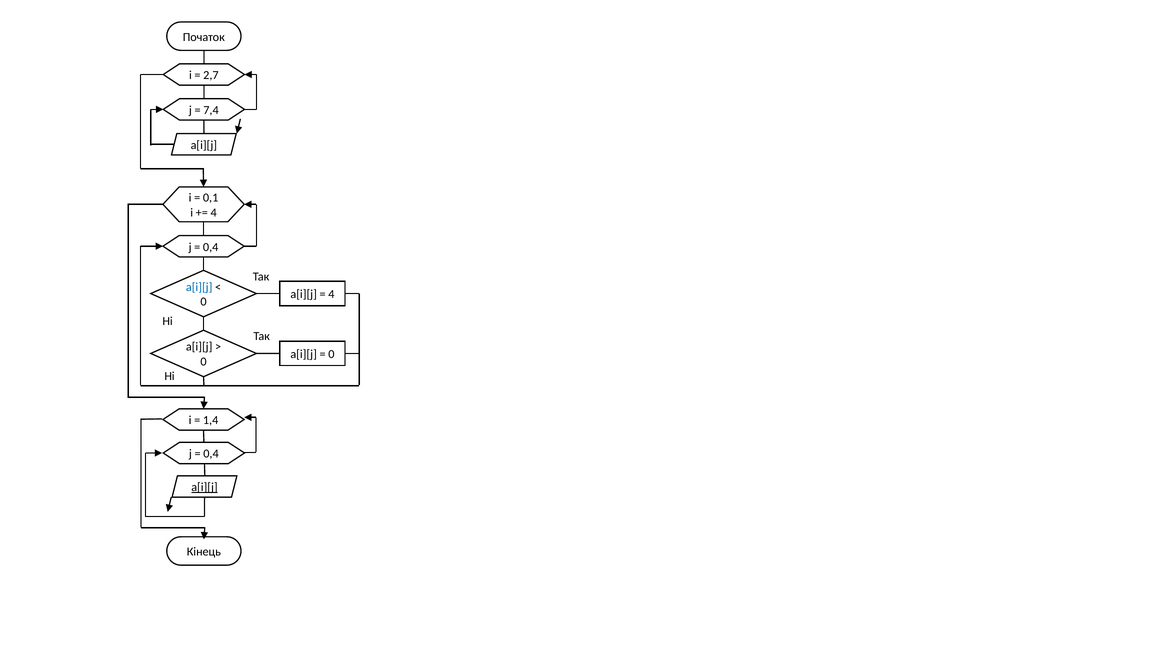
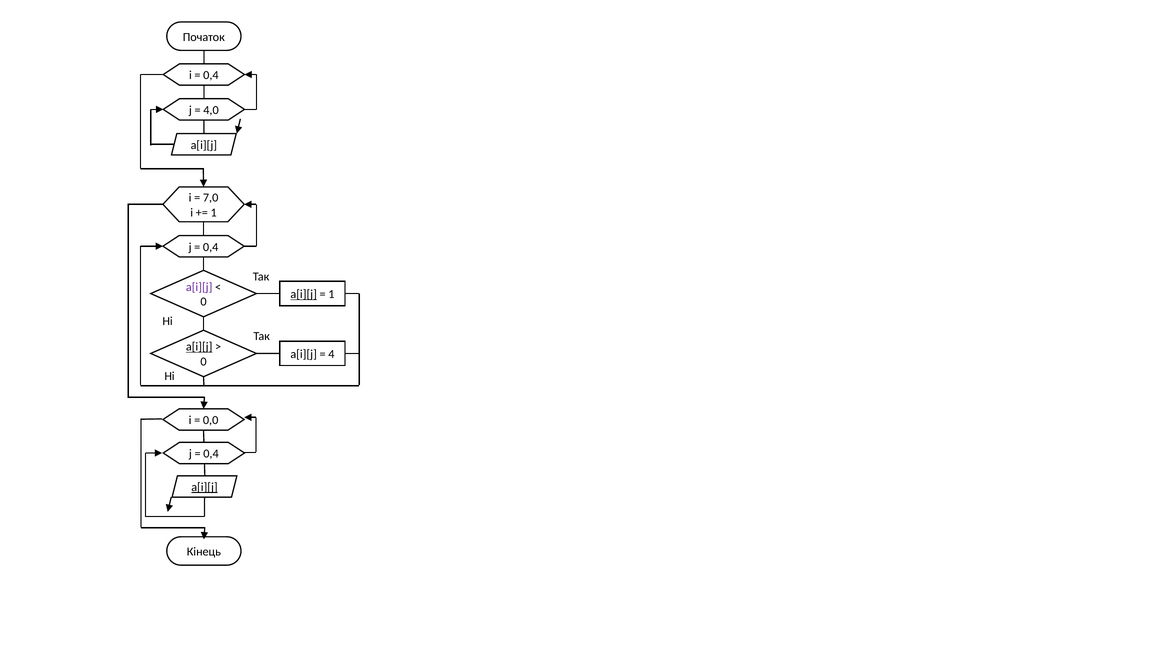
2,7 at (211, 75): 2,7 -> 0,4
7,4: 7,4 -> 4,0
0,1: 0,1 -> 7,0
4 at (214, 212): 4 -> 1
a[i][j at (199, 287) colour: blue -> purple
a[i][j at (304, 294) underline: none -> present
4 at (331, 294): 4 -> 1
a[i][j at (199, 347) underline: none -> present
0 at (331, 354): 0 -> 4
1,4: 1,4 -> 0,0
